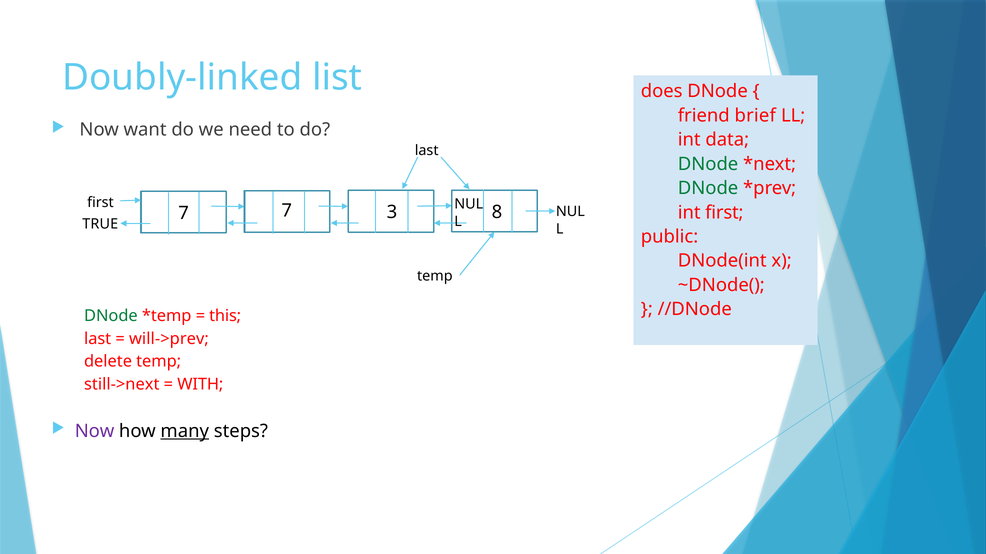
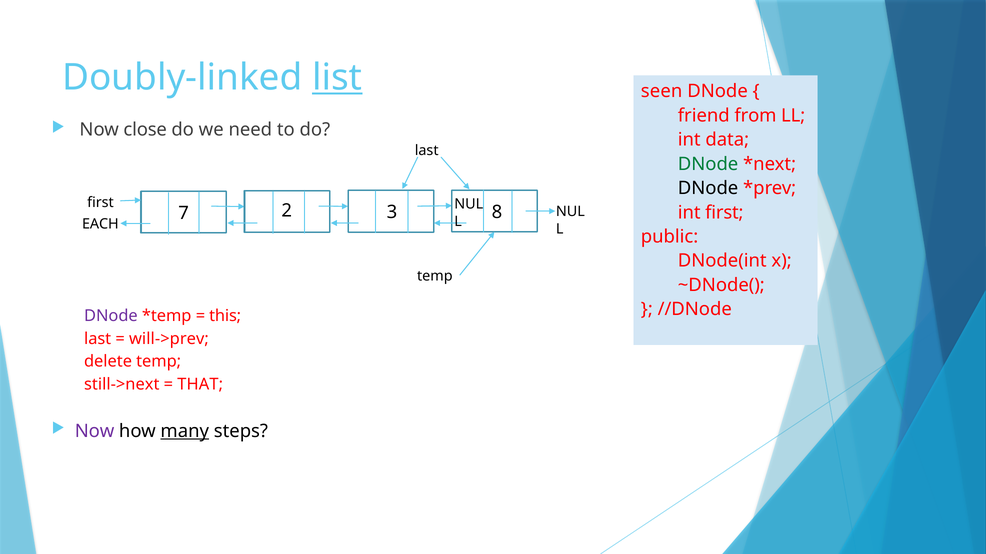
list underline: none -> present
does: does -> seen
brief: brief -> from
want: want -> close
DNode at (708, 188) colour: green -> black
7 7: 7 -> 2
TRUE: TRUE -> EACH
DNode at (111, 316) colour: green -> purple
WITH: WITH -> THAT
